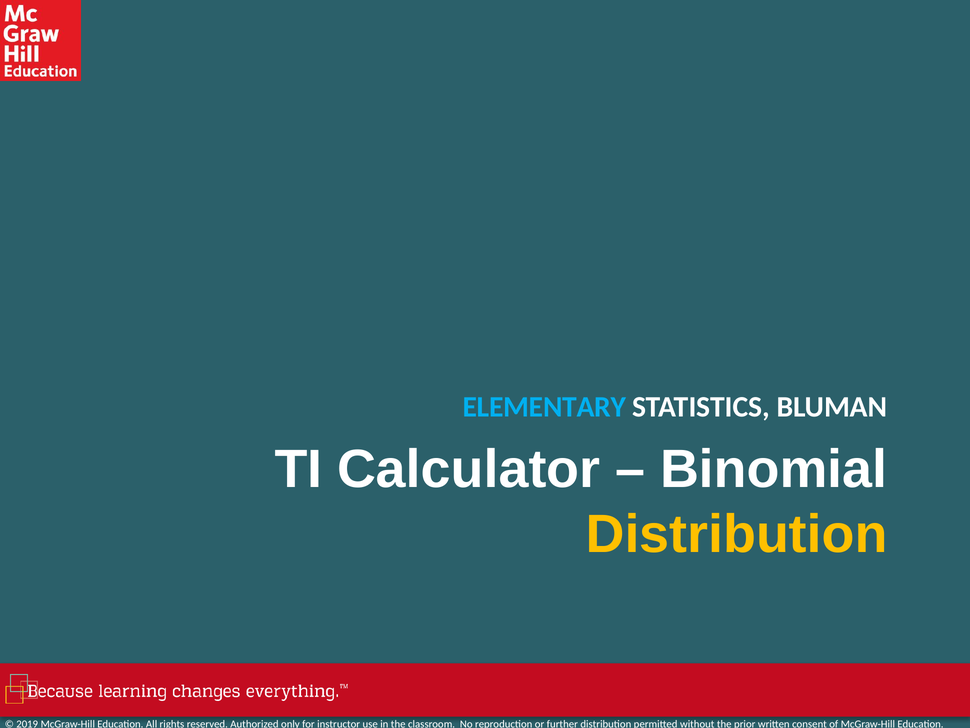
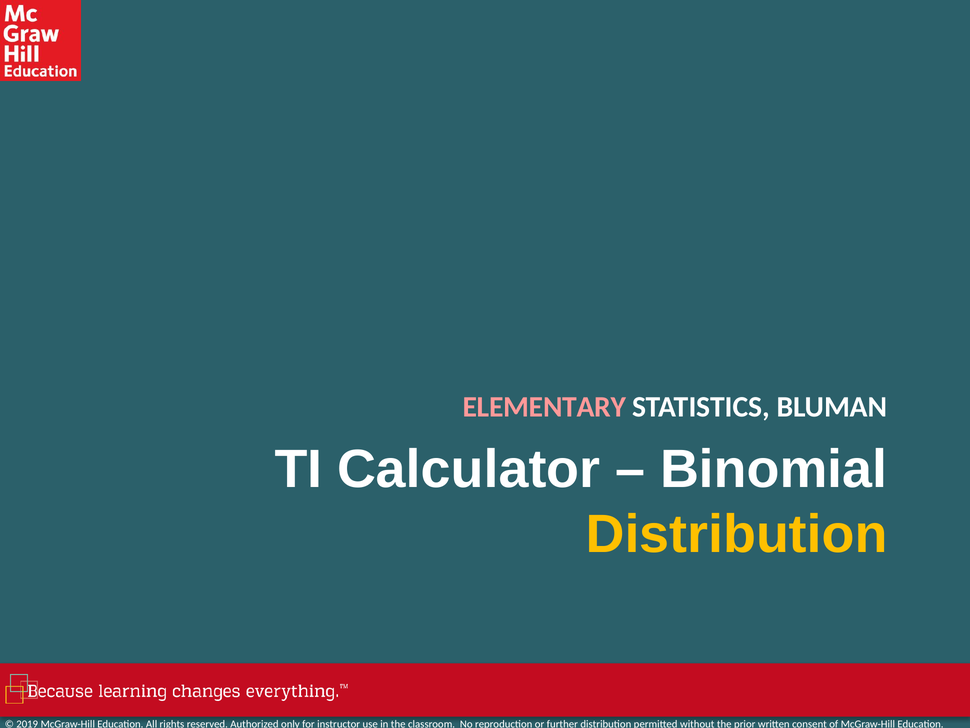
ELEMENTARY colour: light blue -> pink
